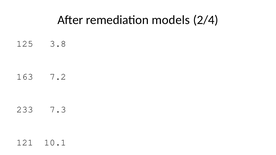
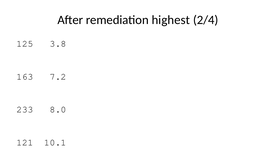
models: models -> highest
7.3: 7.3 -> 8.0
